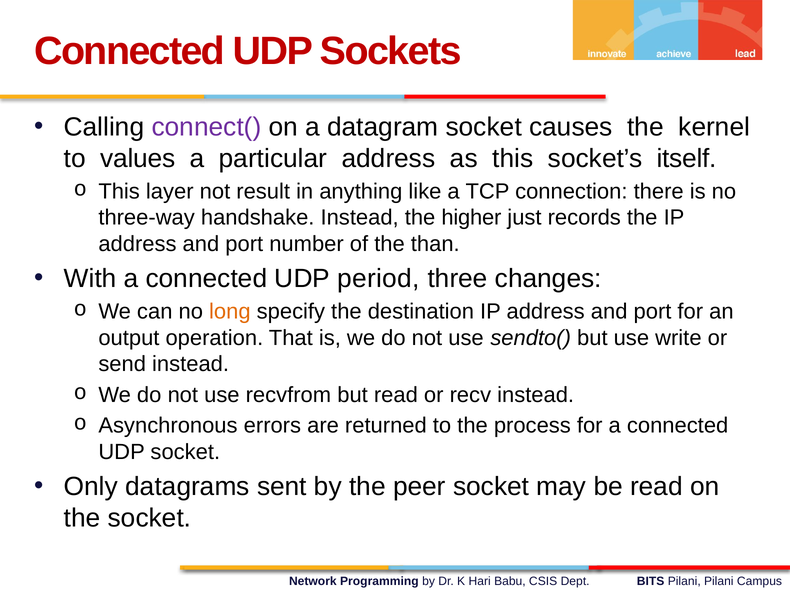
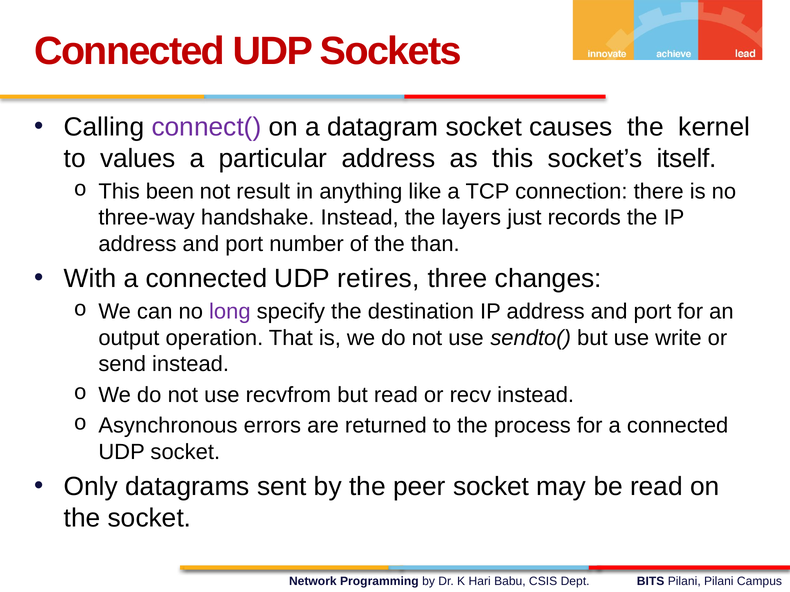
layer: layer -> been
higher: higher -> layers
period: period -> retires
long colour: orange -> purple
